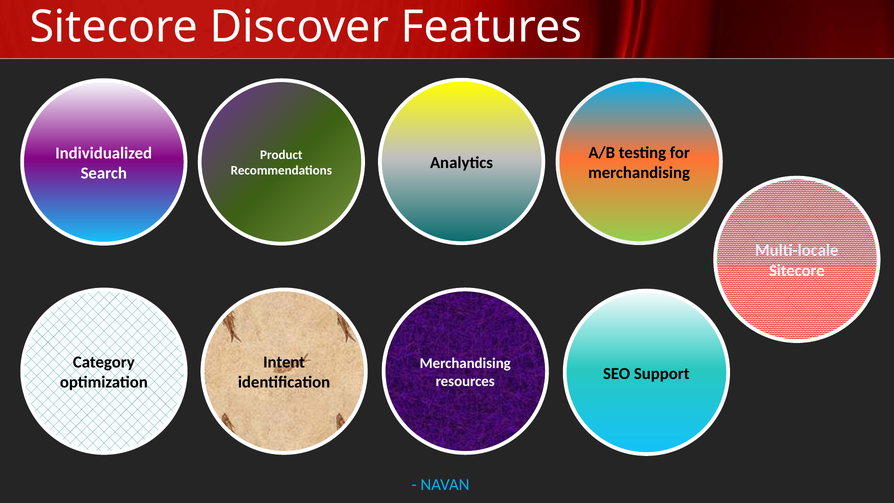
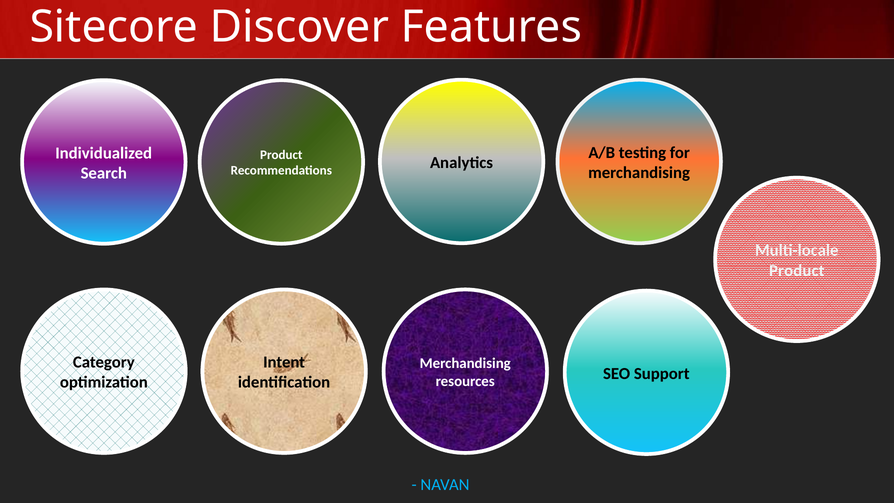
Sitecore at (797, 271): Sitecore -> Product
